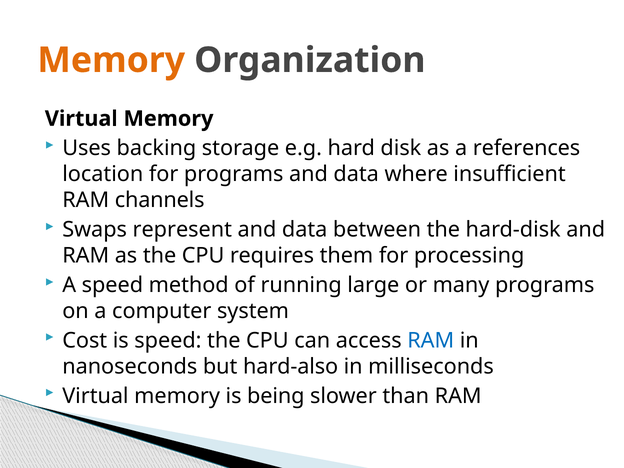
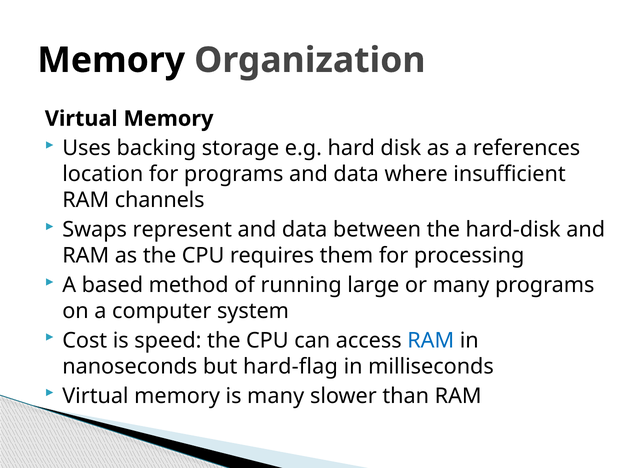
Memory at (111, 60) colour: orange -> black
A speed: speed -> based
hard-also: hard-also -> hard-flag
is being: being -> many
